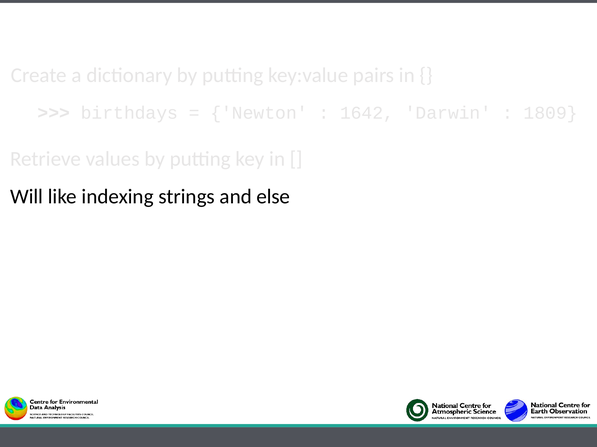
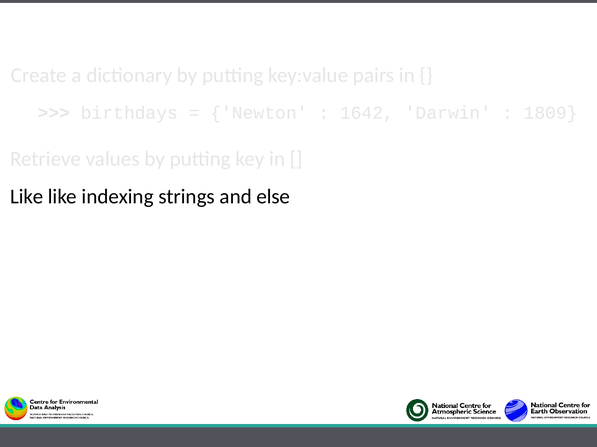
Will at (27, 197): Will -> Like
